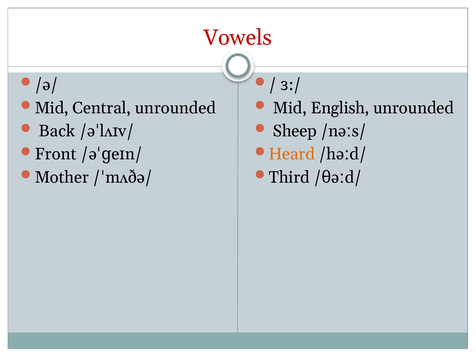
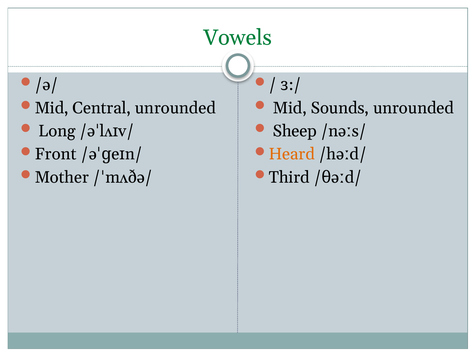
Vowels colour: red -> green
English: English -> Sounds
Back: Back -> Long
